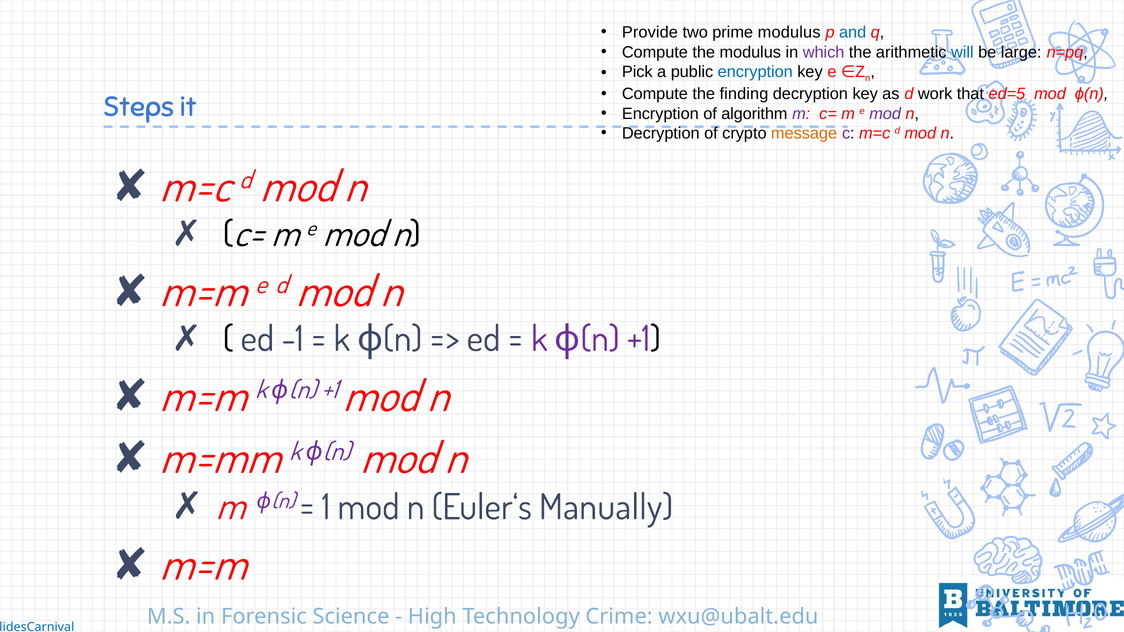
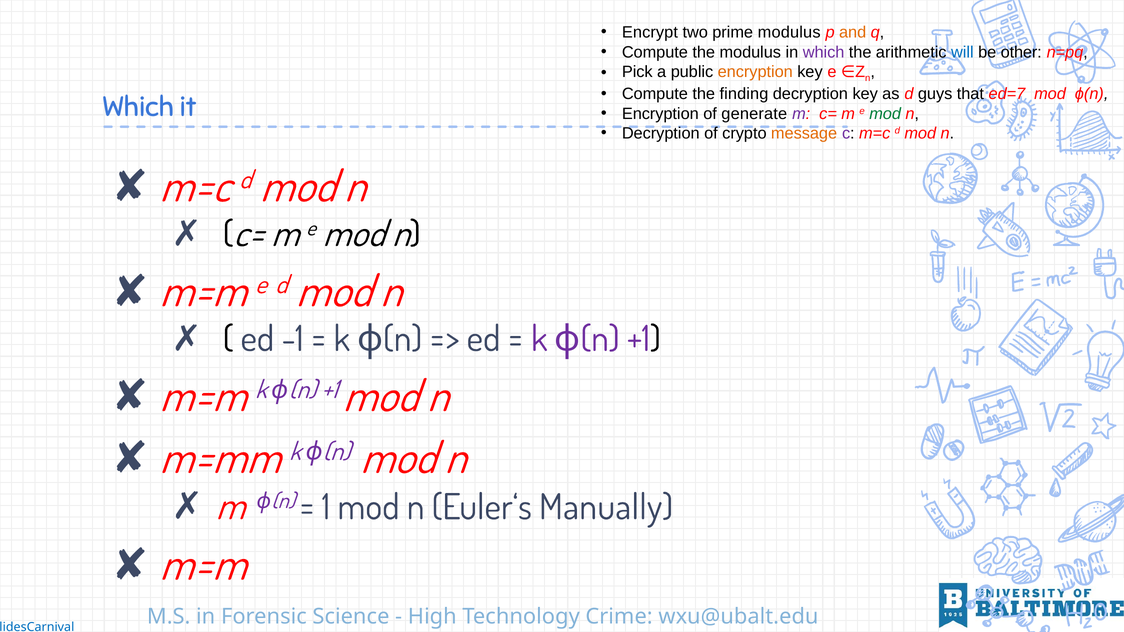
Provide: Provide -> Encrypt
and colour: blue -> orange
large: large -> other
encryption at (755, 72) colour: blue -> orange
work: work -> guys
ed=5: ed=5 -> ed=7
Steps at (139, 107): Steps -> Which
algorithm: algorithm -> generate
mod at (885, 114) colour: purple -> green
